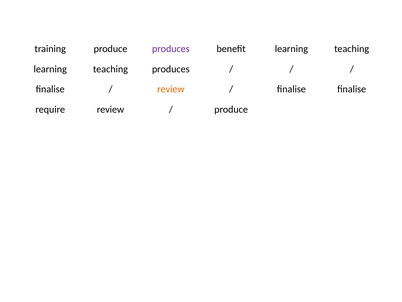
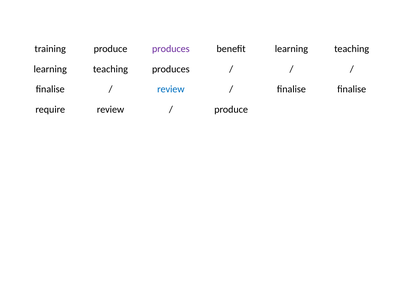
review at (171, 89) colour: orange -> blue
